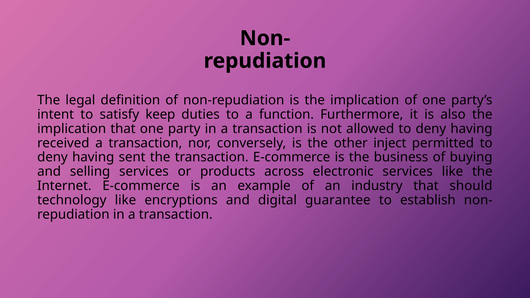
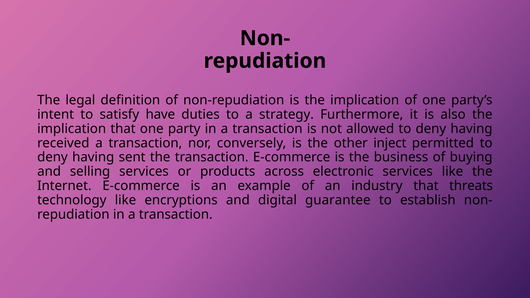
keep: keep -> have
function: function -> strategy
should: should -> threats
